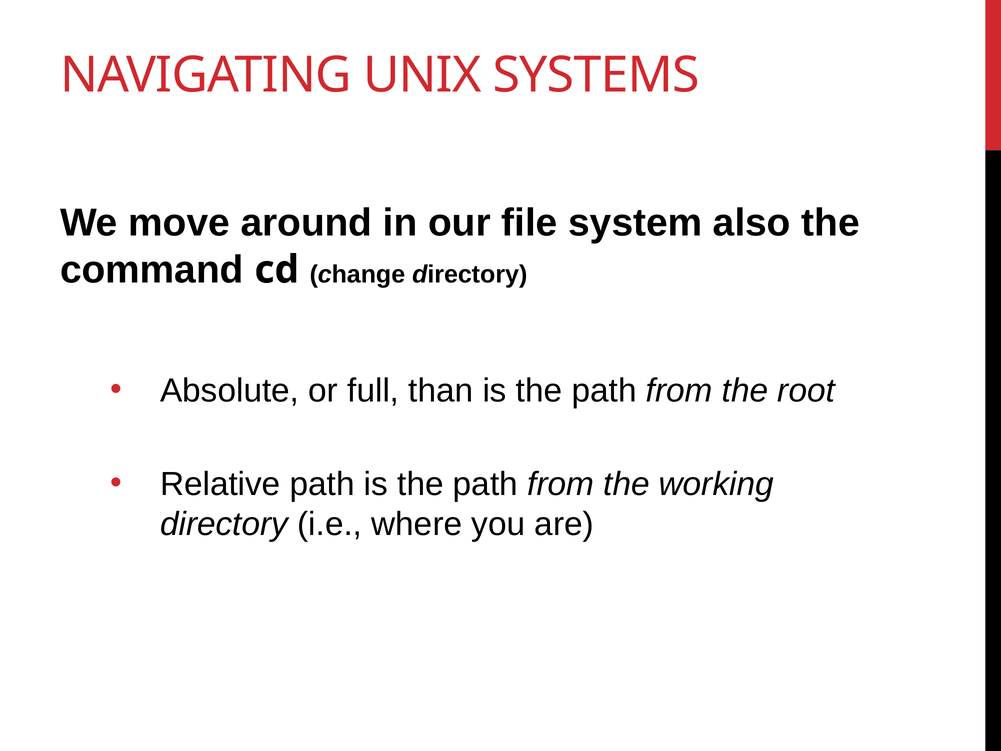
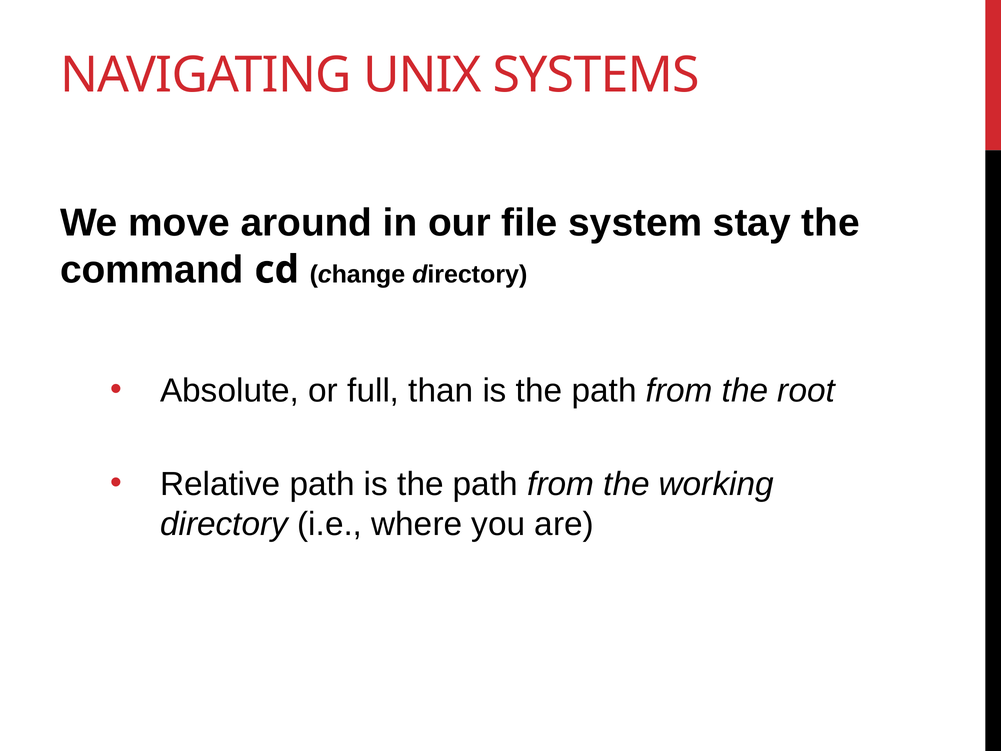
also: also -> stay
